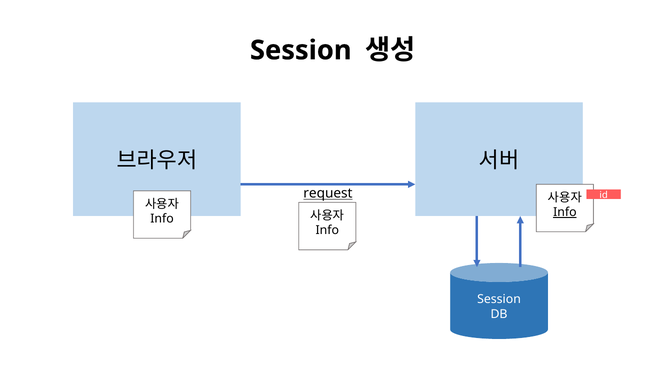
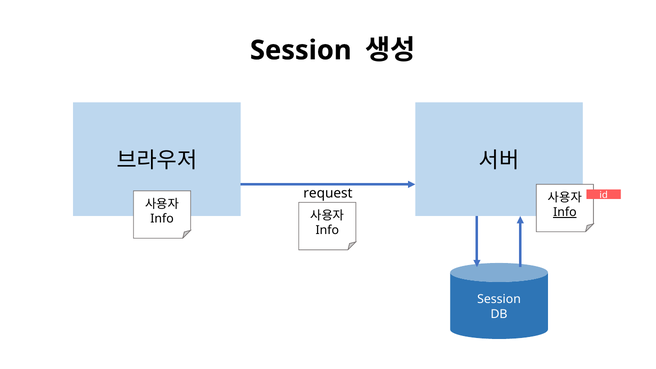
request underline: present -> none
